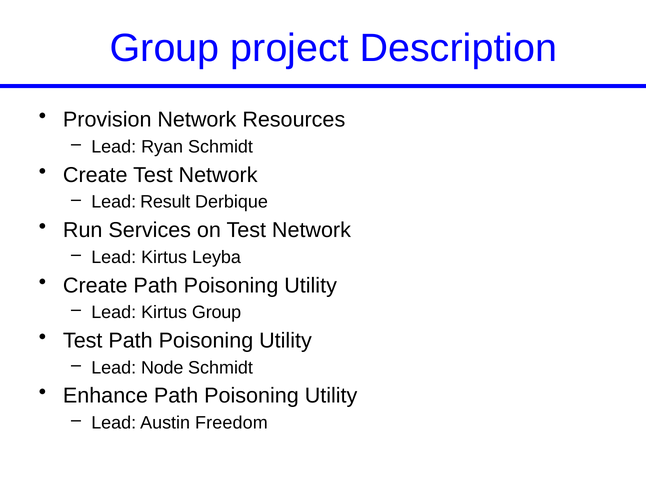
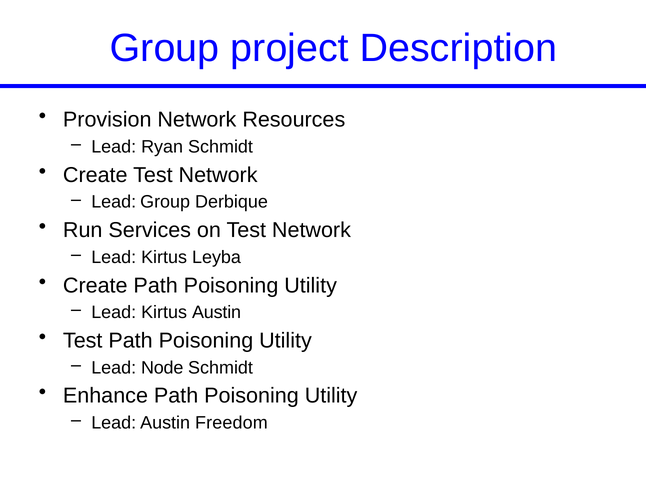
Lead Result: Result -> Group
Kirtus Group: Group -> Austin
